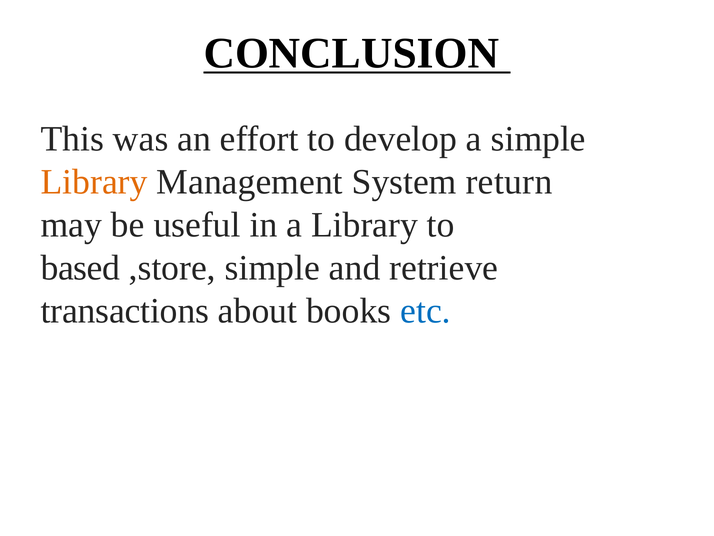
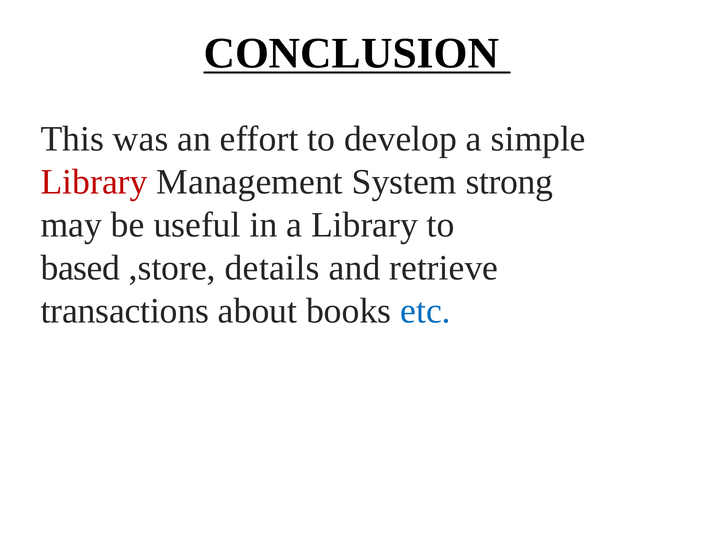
Library at (94, 182) colour: orange -> red
return: return -> strong
,store simple: simple -> details
